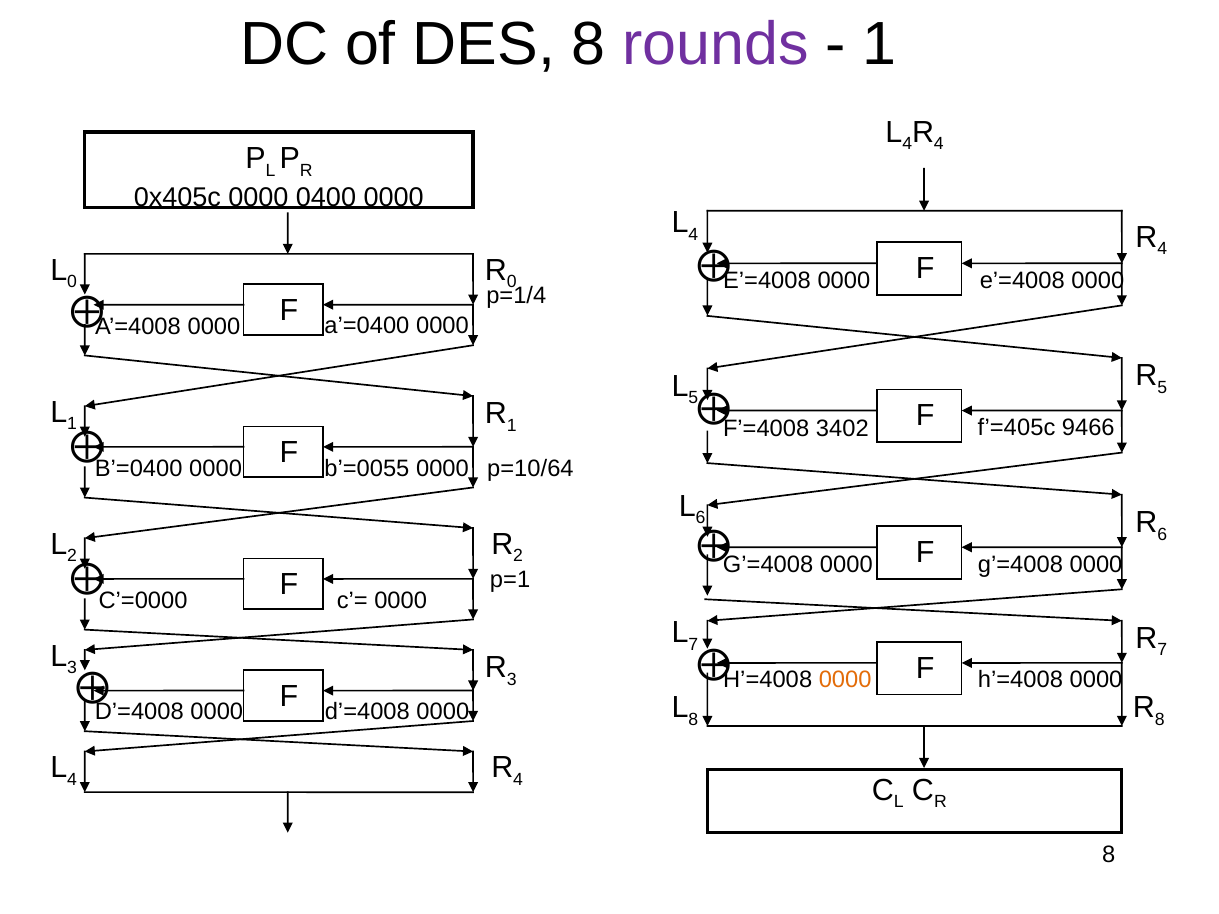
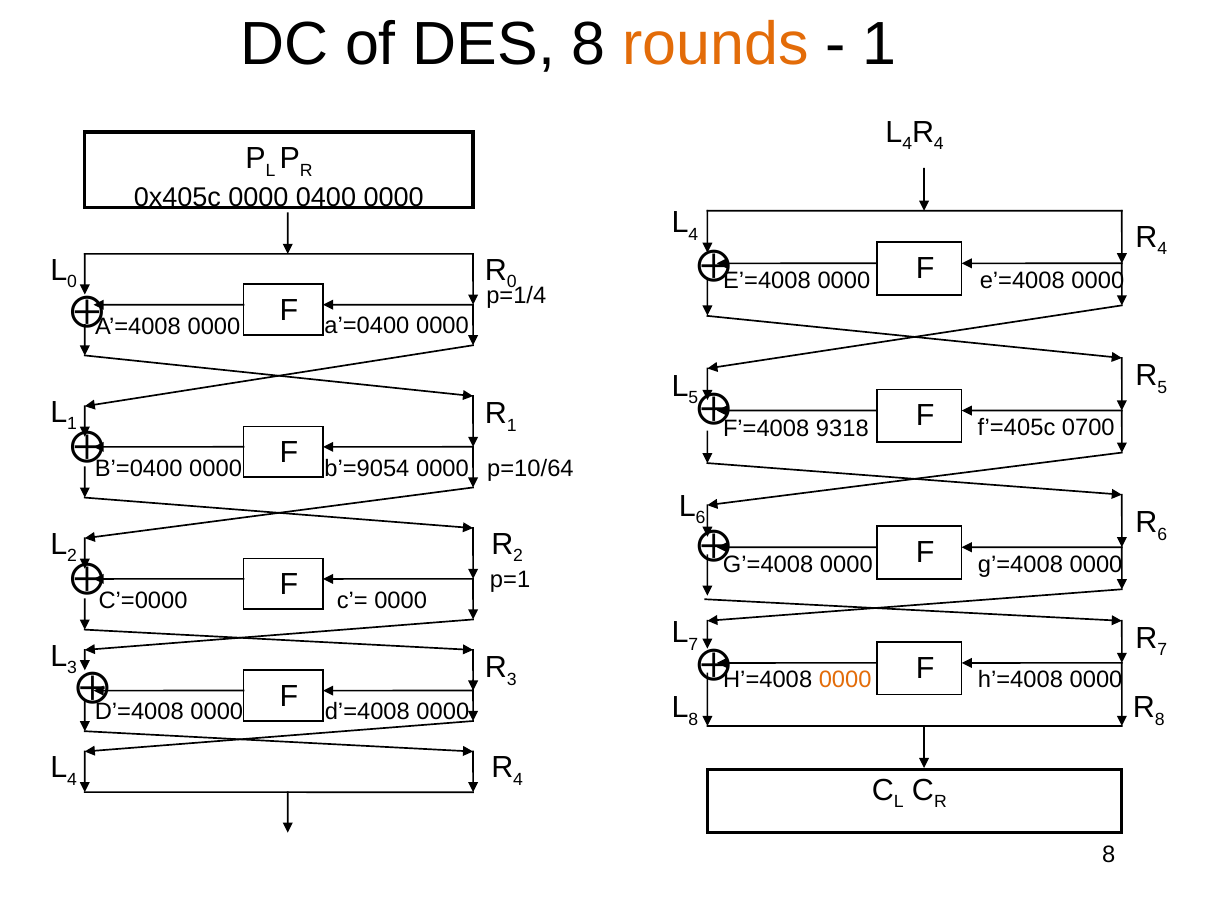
rounds colour: purple -> orange
9466: 9466 -> 0700
3402: 3402 -> 9318
b’=0055: b’=0055 -> b’=9054
